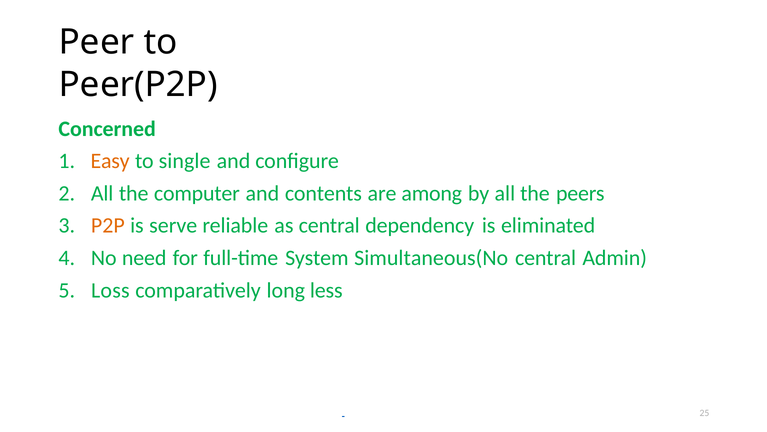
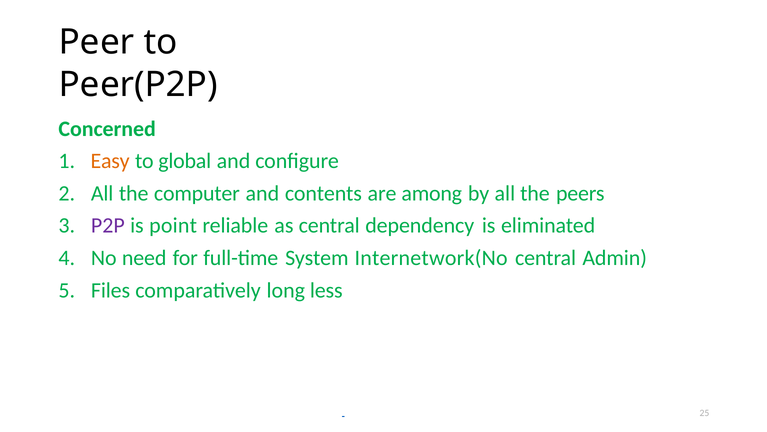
single: single -> global
P2P colour: orange -> purple
serve: serve -> point
Simultaneous(No: Simultaneous(No -> Internetwork(No
Loss: Loss -> Files
